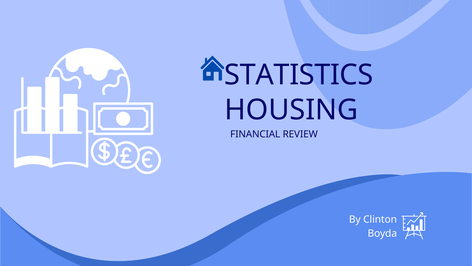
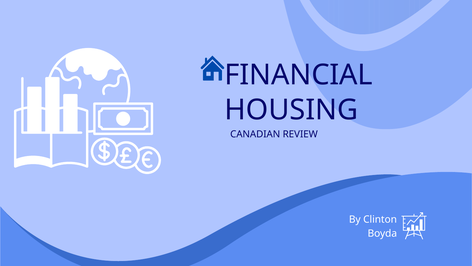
STATISTICS: STATISTICS -> FINANCIAL
FINANCIAL: FINANCIAL -> CANADIAN
